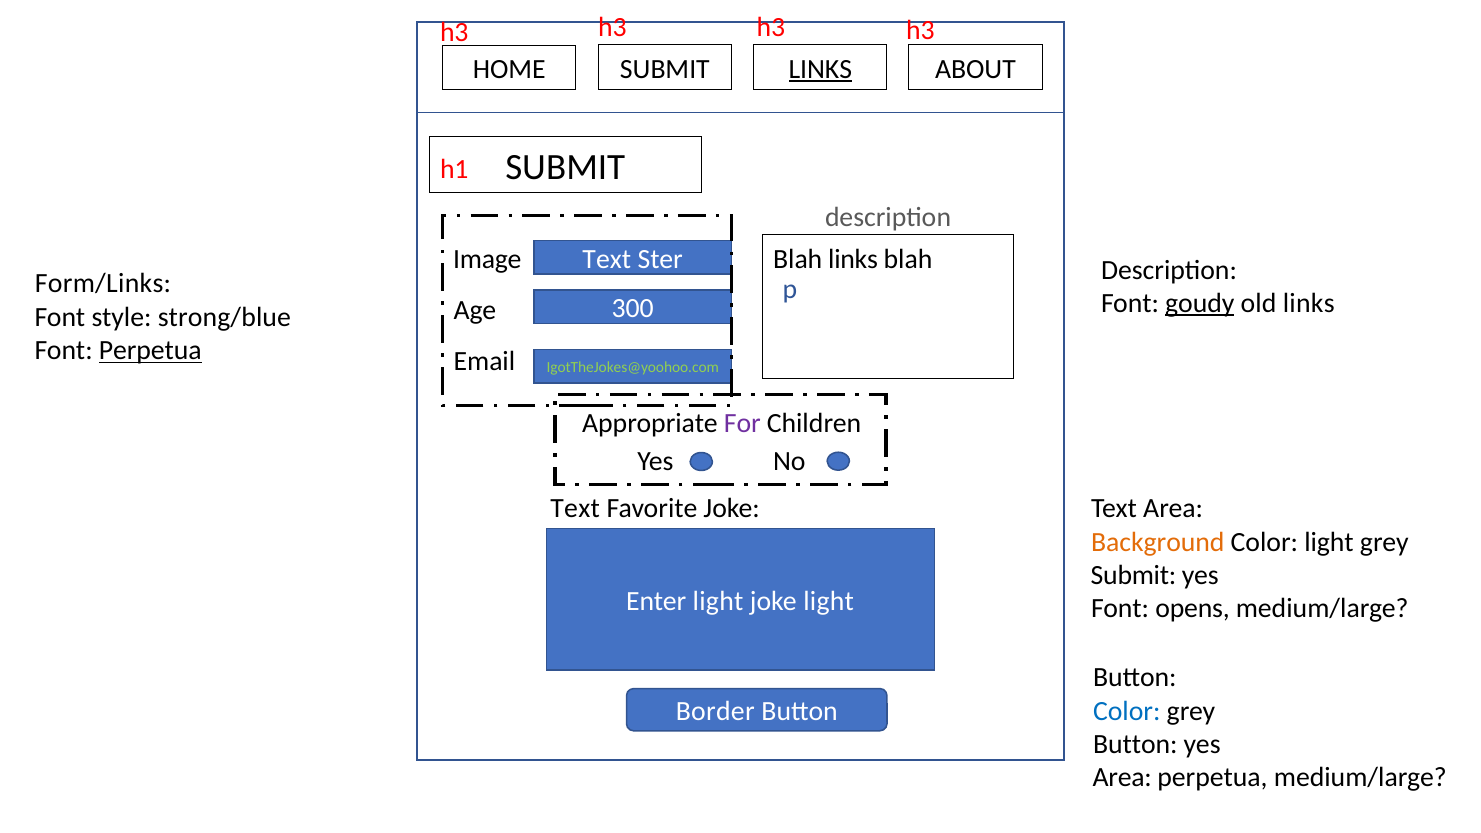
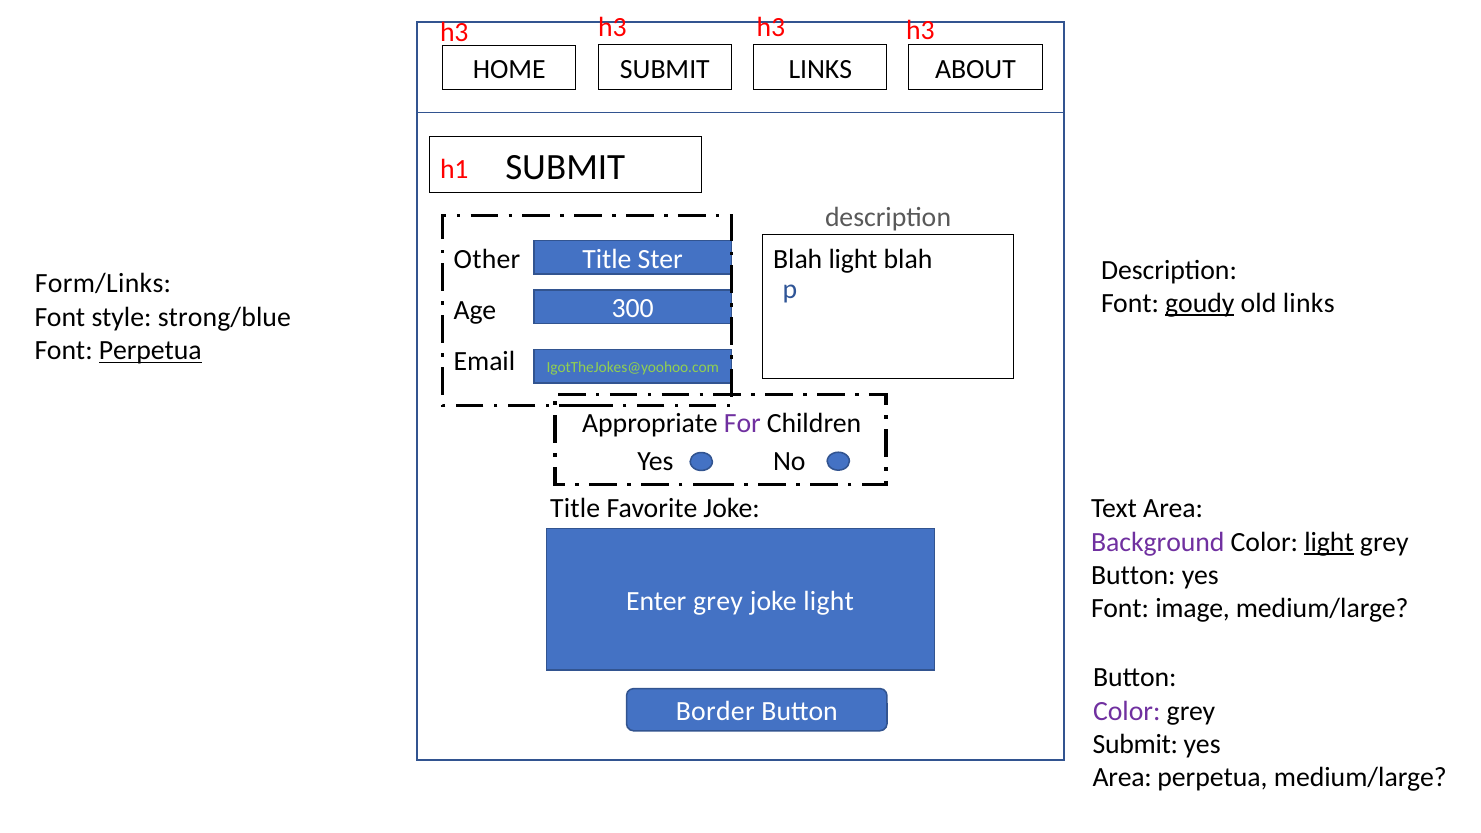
LINKS at (820, 69) underline: present -> none
Image: Image -> Other
Blah links: links -> light
Text at (607, 259): Text -> Title
Text at (575, 509): Text -> Title
Background colour: orange -> purple
light at (1329, 542) underline: none -> present
Submit at (1133, 575): Submit -> Button
Enter light: light -> grey
opens: opens -> image
Color at (1127, 711) colour: blue -> purple
Button at (1135, 744): Button -> Submit
